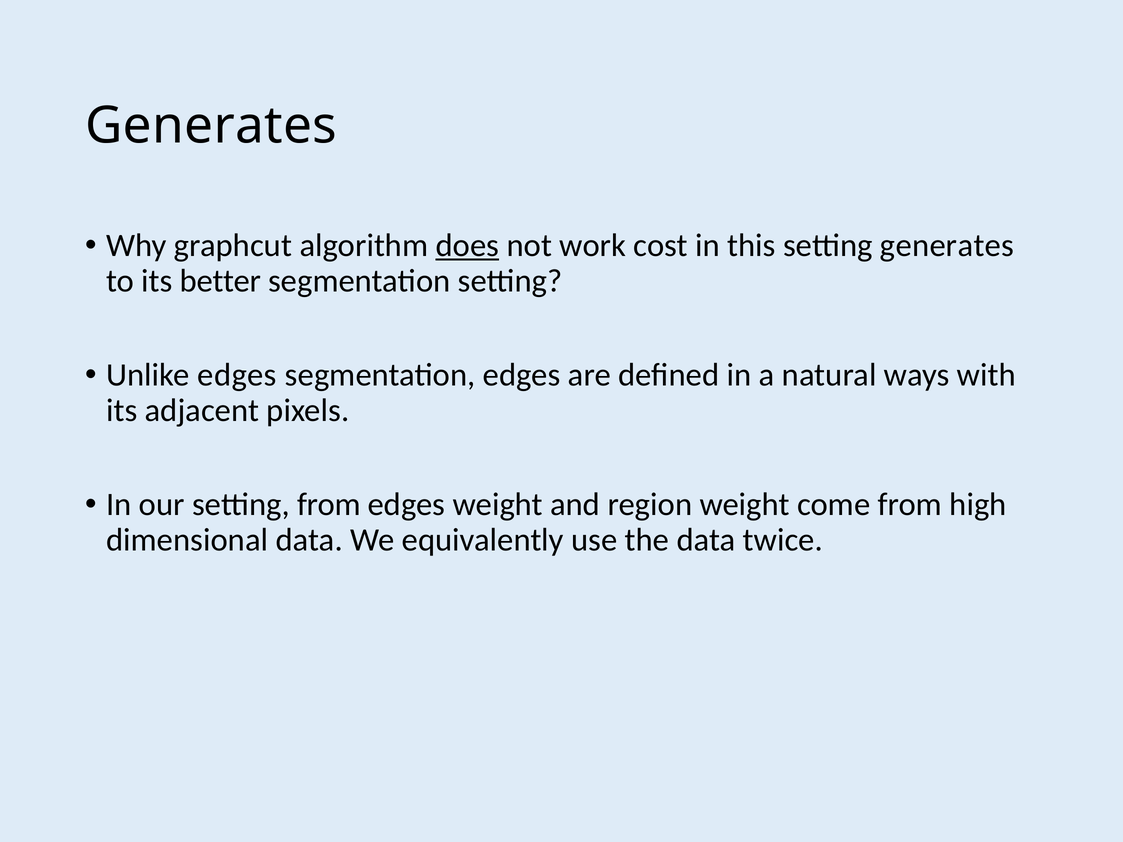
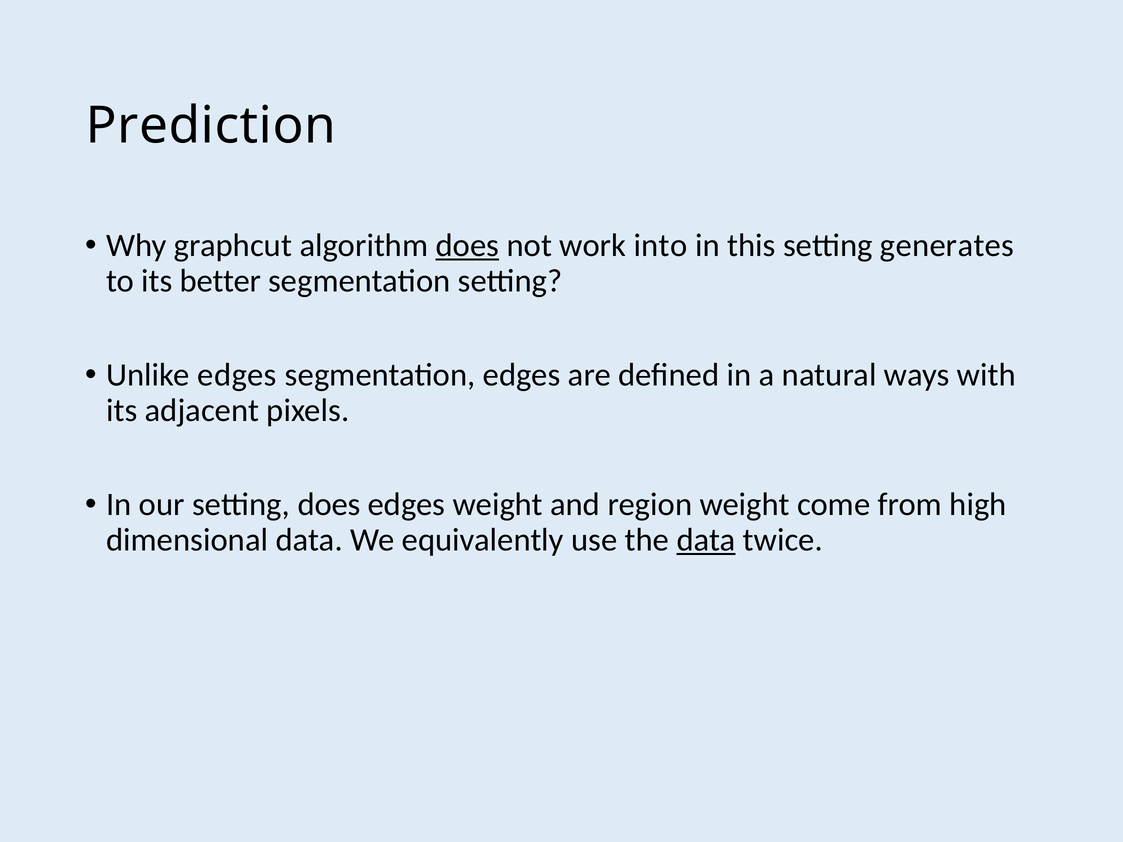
Generates at (211, 126): Generates -> Prediction
cost: cost -> into
setting from: from -> does
data at (706, 540) underline: none -> present
